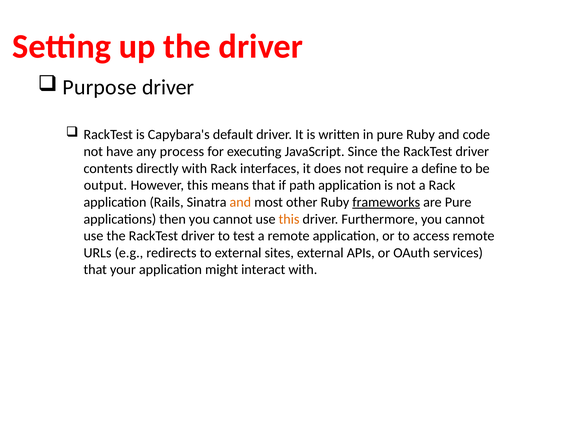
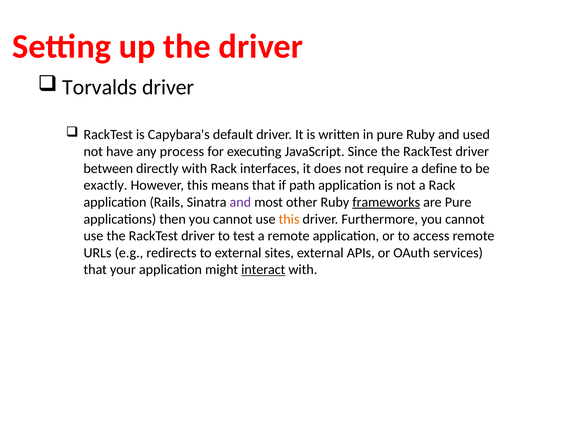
Purpose: Purpose -> Torvalds
code: code -> used
contents: contents -> between
output: output -> exactly
and at (240, 202) colour: orange -> purple
interact underline: none -> present
